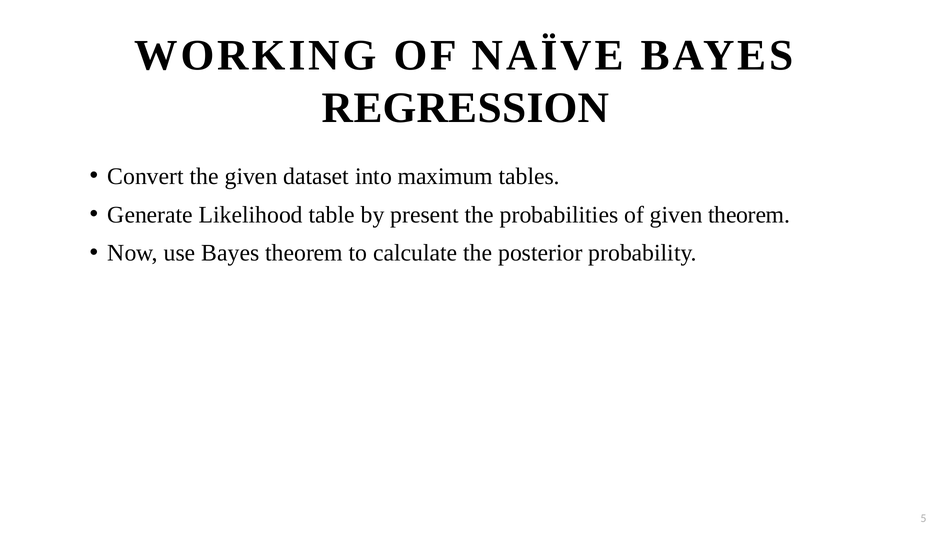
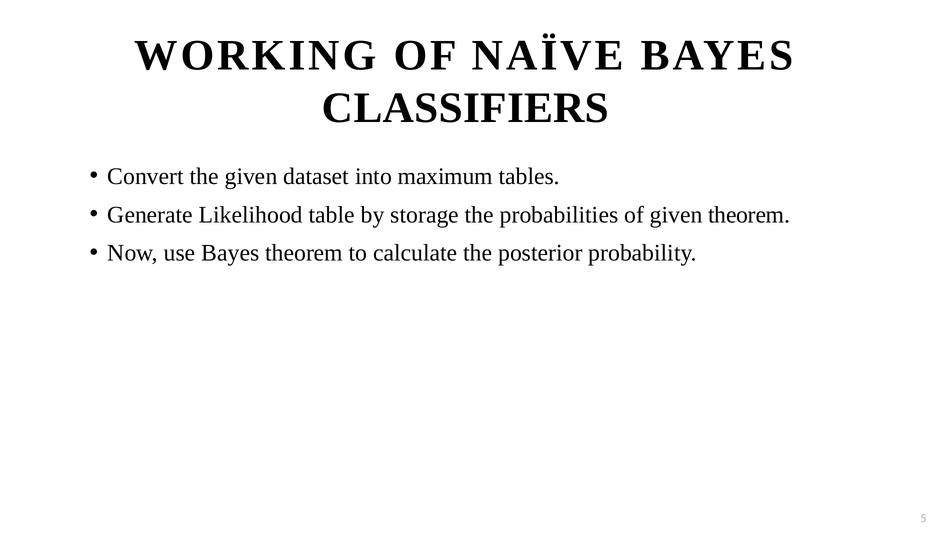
REGRESSION: REGRESSION -> CLASSIFIERS
present: present -> storage
